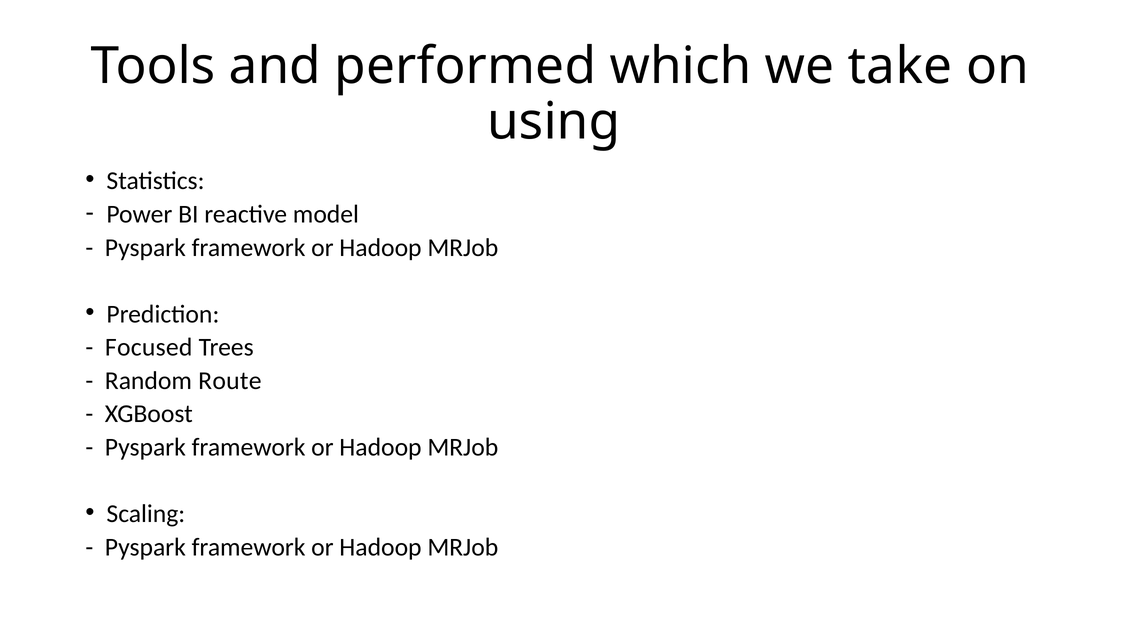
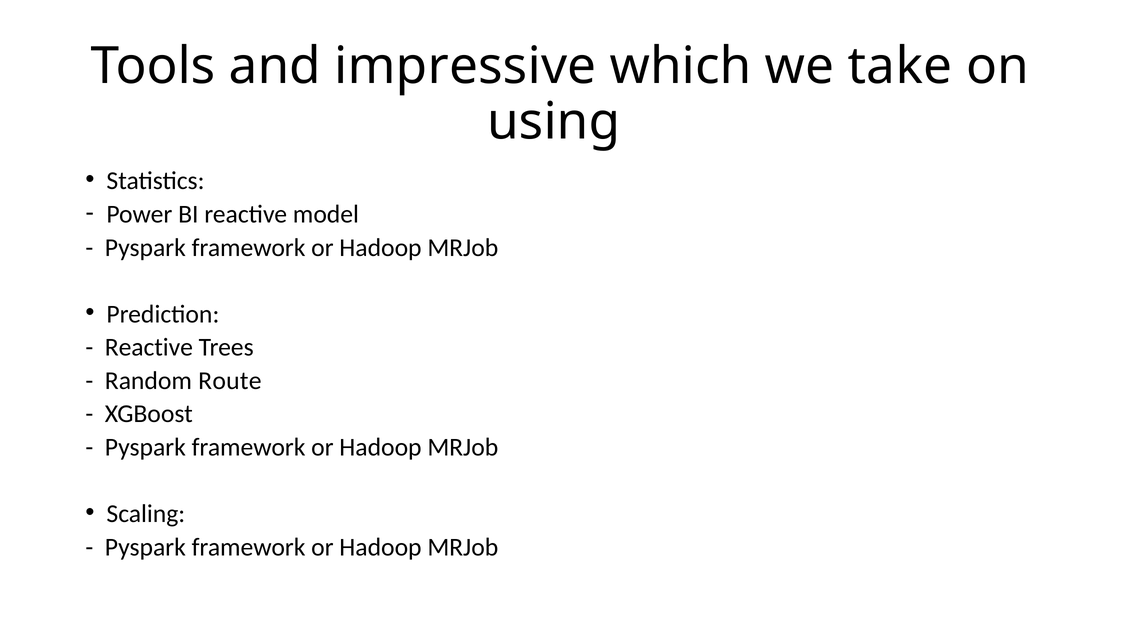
performed: performed -> impressive
Focused at (149, 347): Focused -> Reactive
